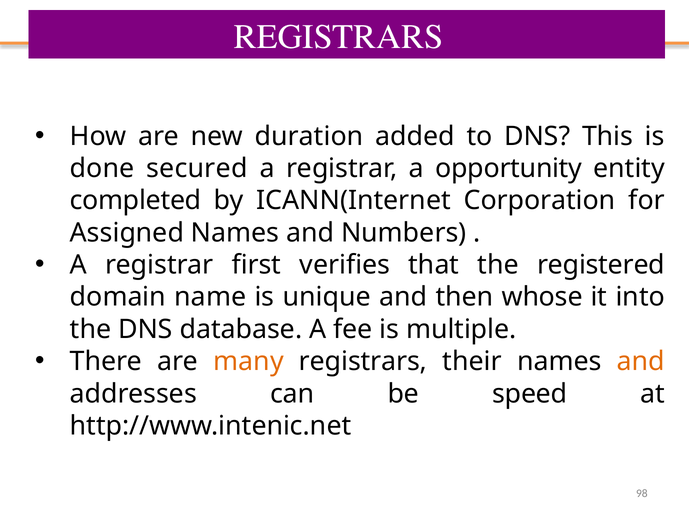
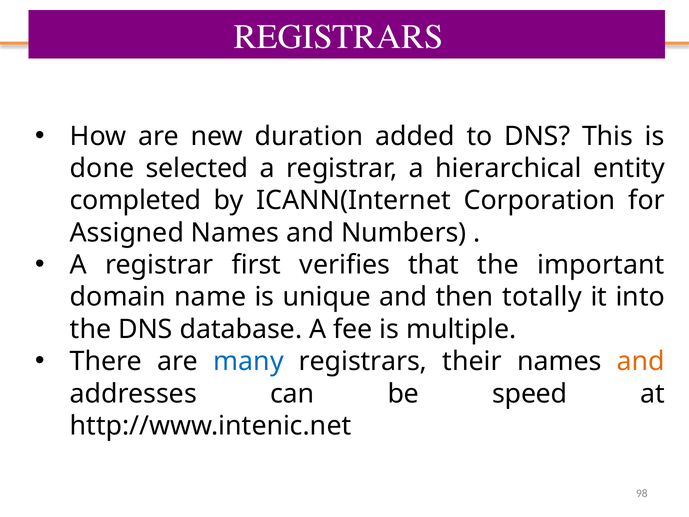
secured: secured -> selected
opportunity: opportunity -> hierarchical
registered: registered -> important
whose: whose -> totally
many colour: orange -> blue
